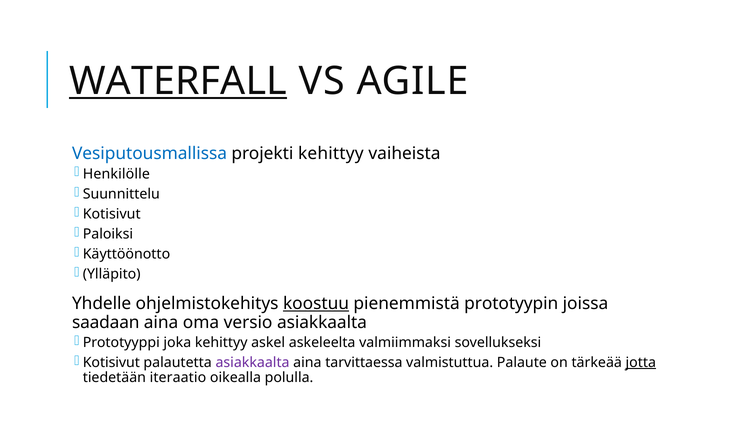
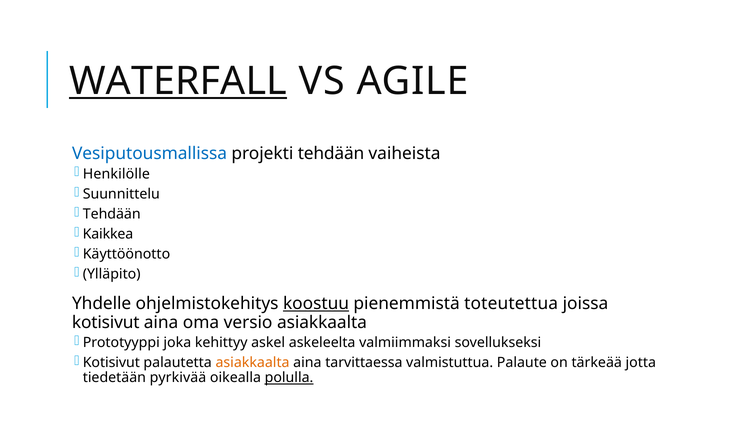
projekti kehittyy: kehittyy -> tehdään
Kotisivut at (112, 214): Kotisivut -> Tehdään
Paloiksi: Paloiksi -> Kaikkea
prototyypin: prototyypin -> toteutettua
saadaan at (106, 322): saadaan -> kotisivut
asiakkaalta at (253, 363) colour: purple -> orange
jotta underline: present -> none
iteraatio: iteraatio -> pyrkivää
polulla underline: none -> present
